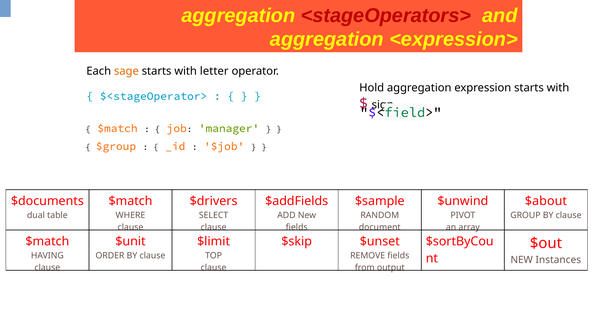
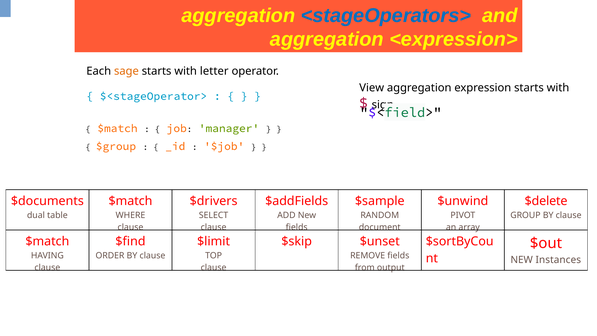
<stageOperators> colour: red -> blue
Hold: Hold -> View
$about: $about -> $delete
$unit: $unit -> $find
